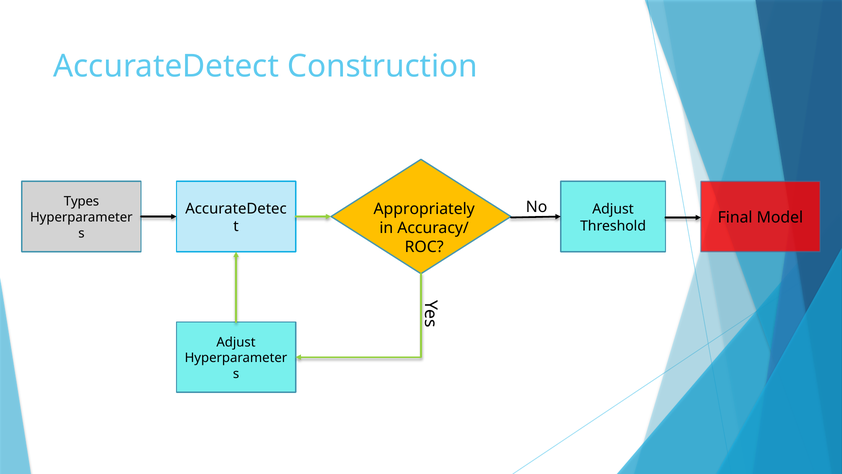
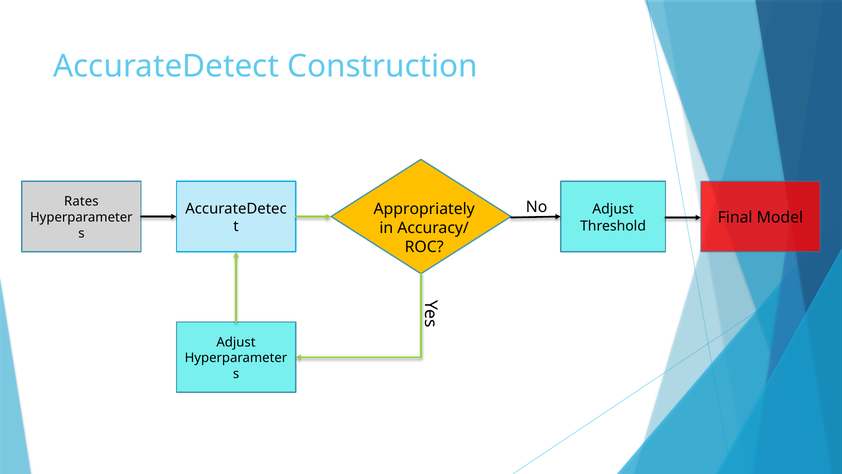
Types: Types -> Rates
